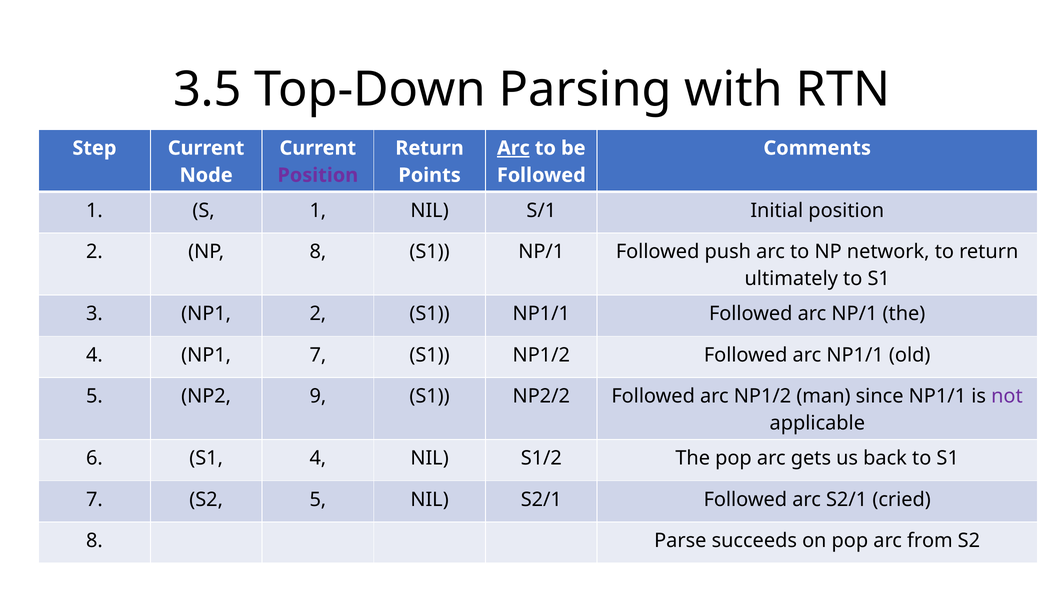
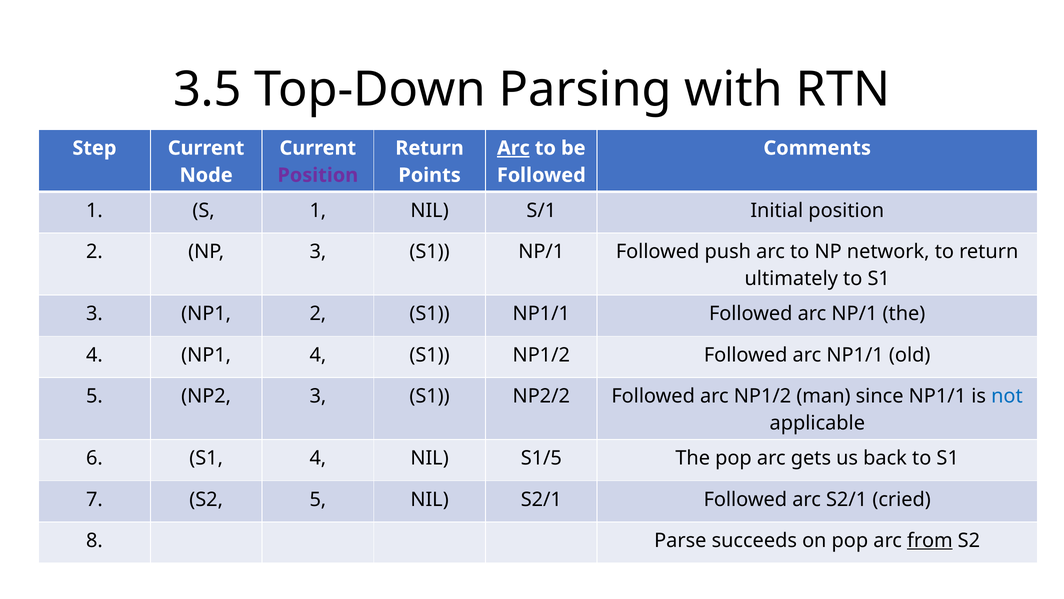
NP 8: 8 -> 3
NP1 7: 7 -> 4
NP2 9: 9 -> 3
not colour: purple -> blue
S1/2: S1/2 -> S1/5
from underline: none -> present
